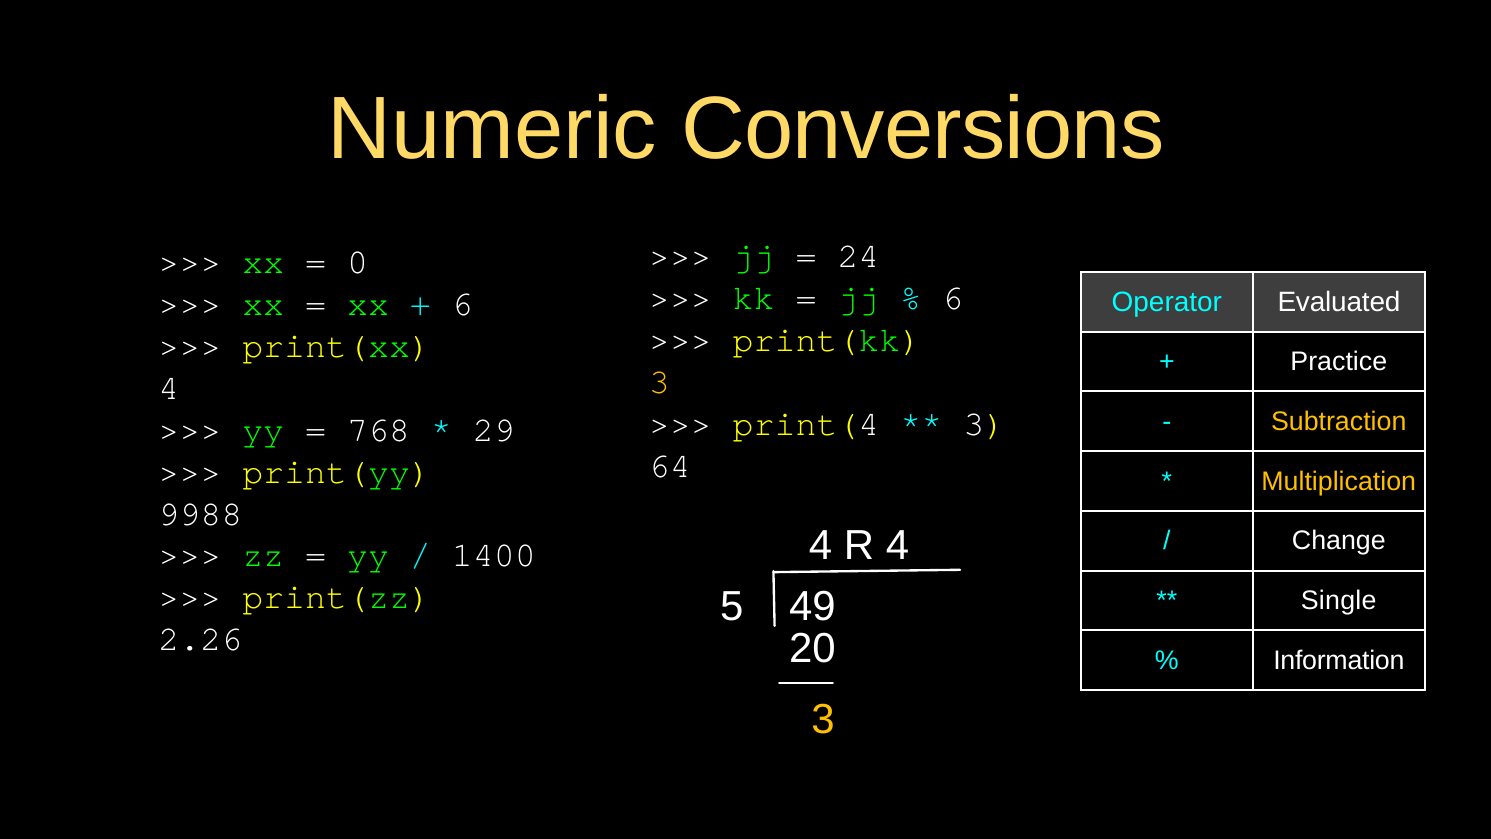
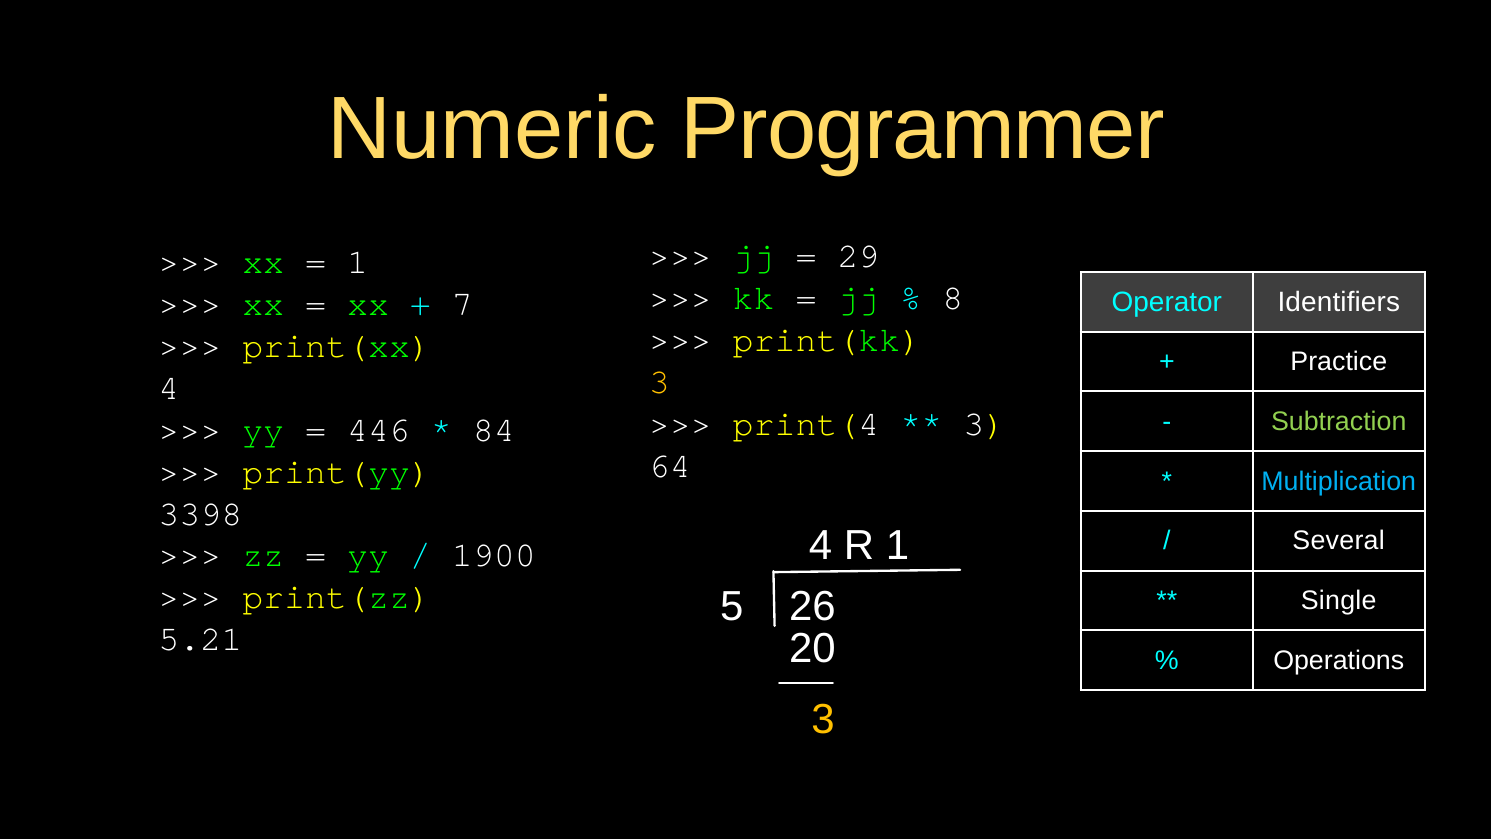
Conversions: Conversions -> Programmer
24: 24 -> 29
0 at (358, 262): 0 -> 1
6 at (953, 298): 6 -> 8
6 at (462, 304): 6 -> 7
Evaluated: Evaluated -> Identifiers
Subtraction colour: yellow -> light green
768: 768 -> 446
29: 29 -> 84
Multiplication colour: yellow -> light blue
9988: 9988 -> 3398
R 4: 4 -> 1
Change: Change -> Several
1400: 1400 -> 1900
49: 49 -> 26
2.26: 2.26 -> 5.21
Information: Information -> Operations
